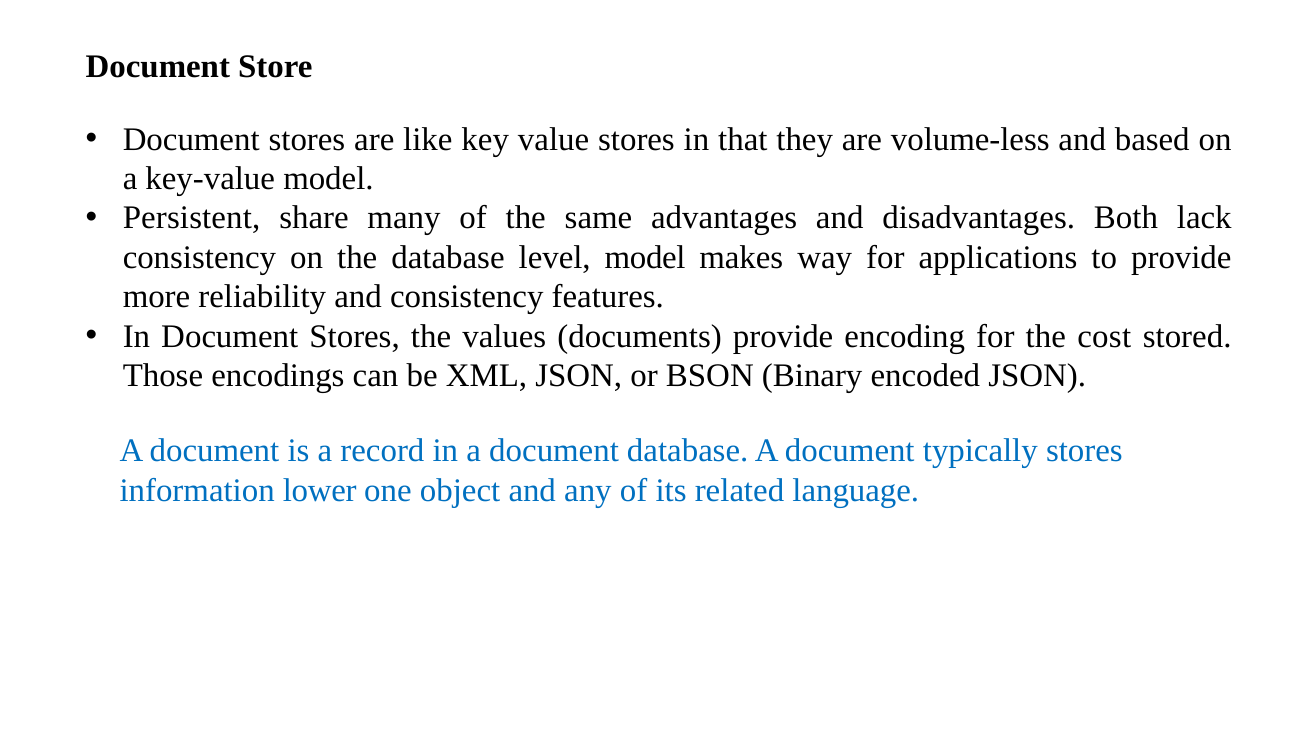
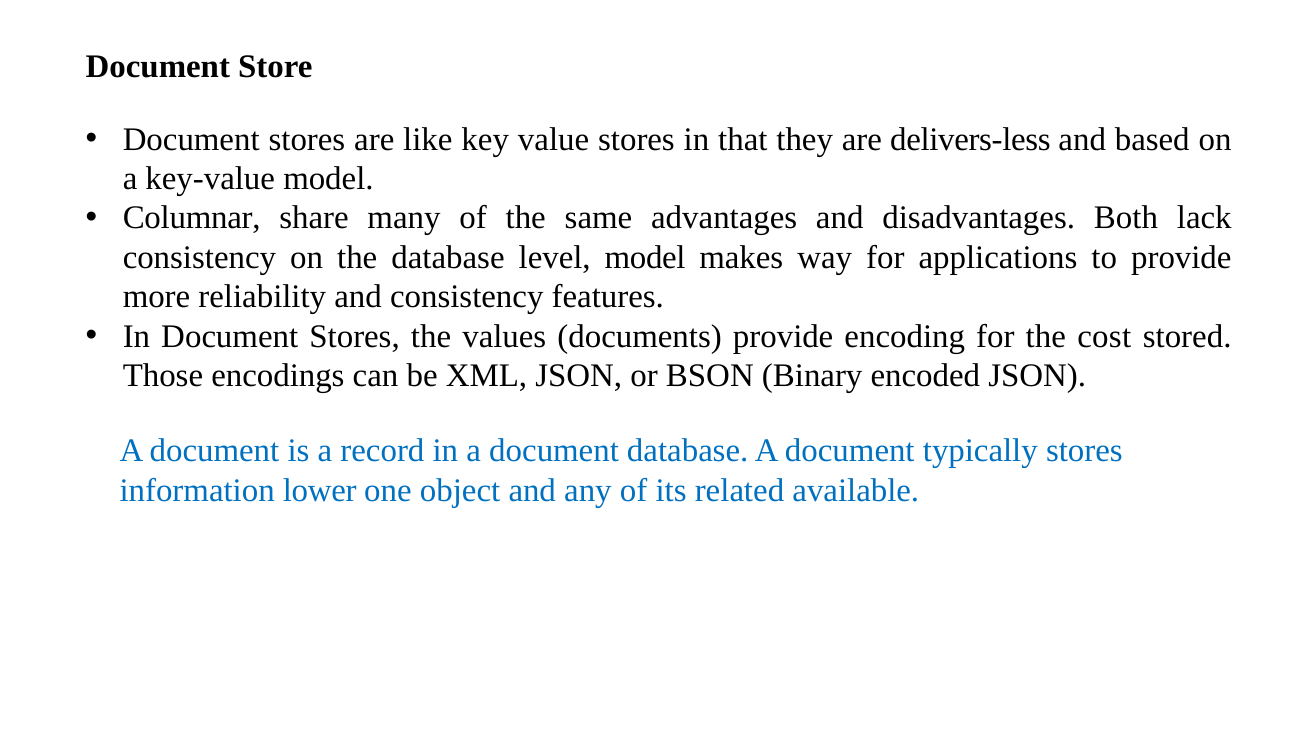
volume-less: volume-less -> delivers-less
Persistent: Persistent -> Columnar
language: language -> available
